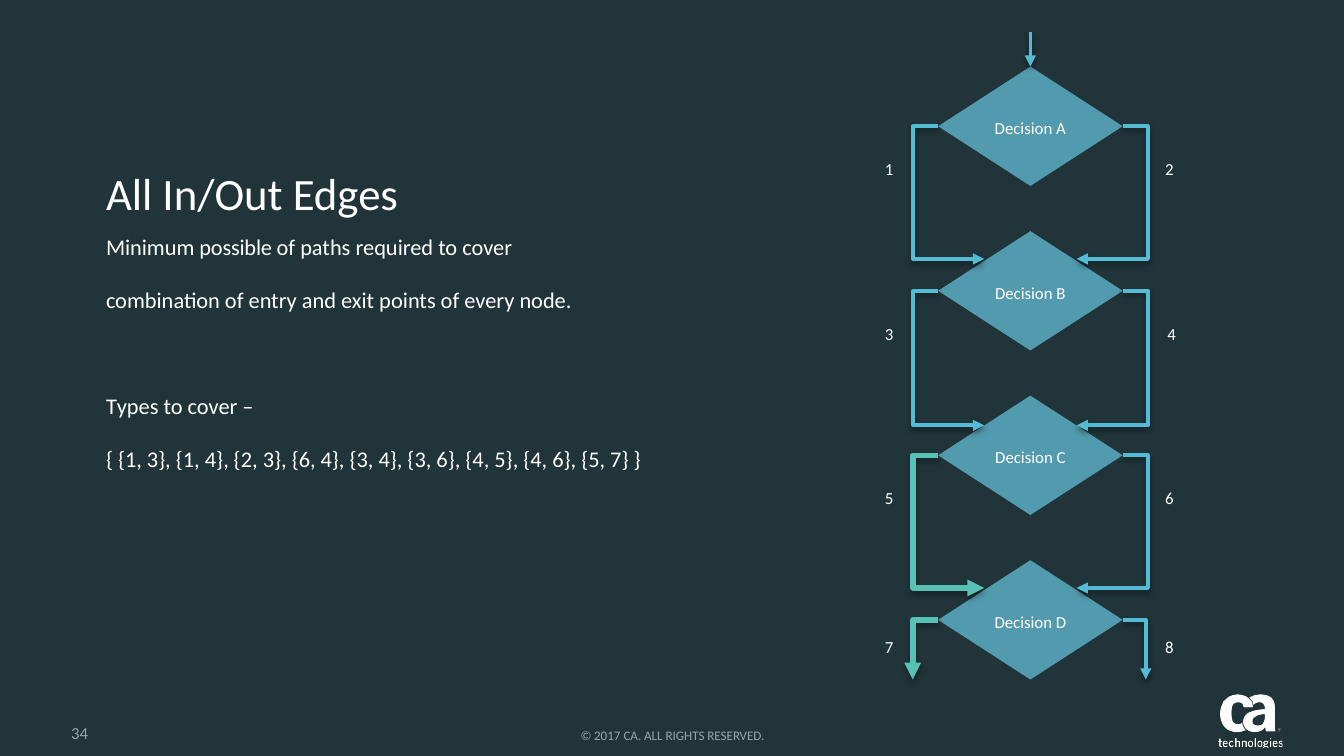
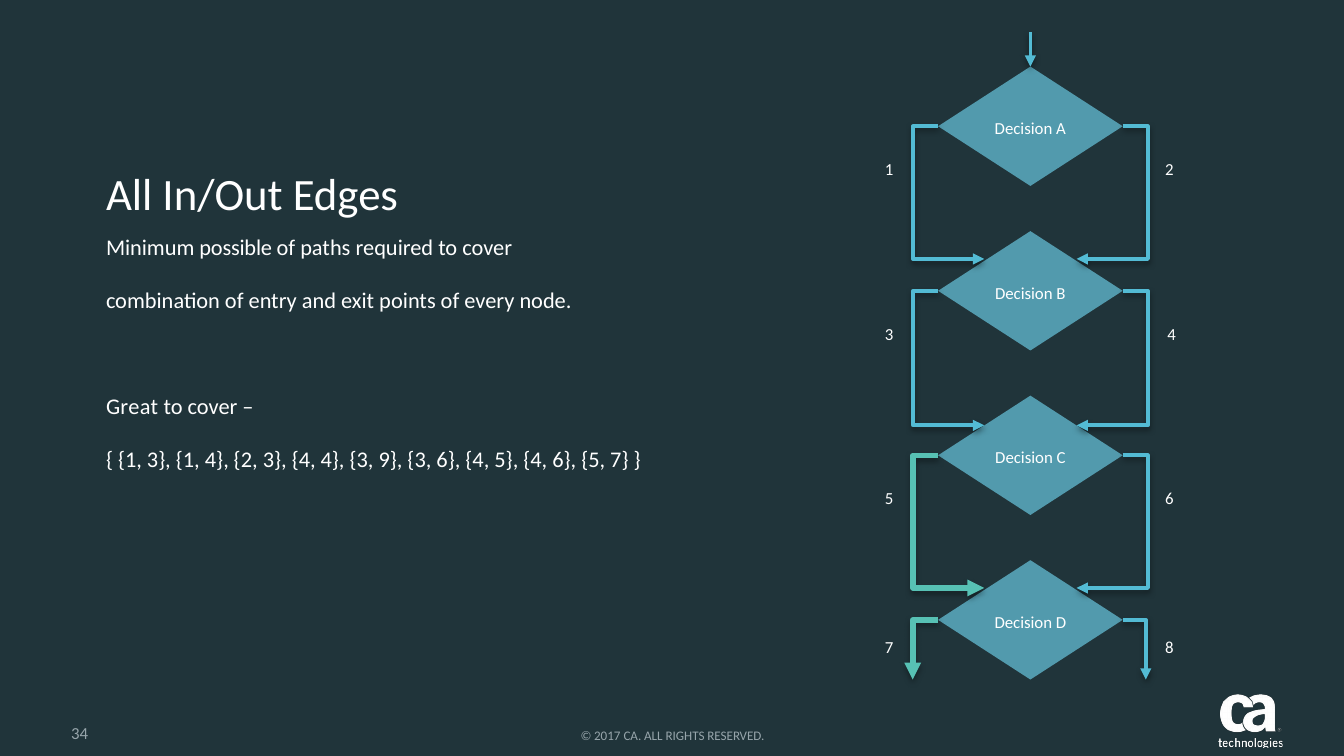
Types: Types -> Great
4 2 3 6: 6 -> 4
4 3 4: 4 -> 9
